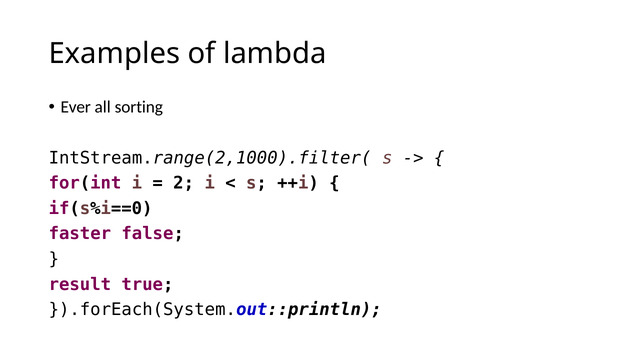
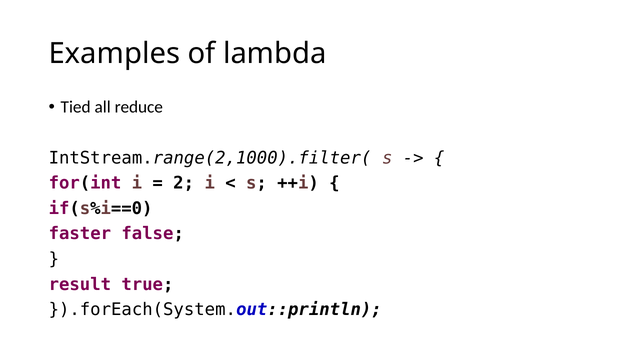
Ever: Ever -> Tied
sorting: sorting -> reduce
